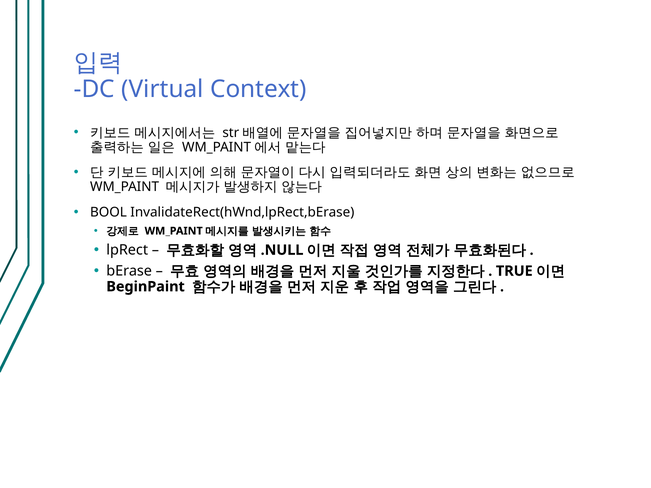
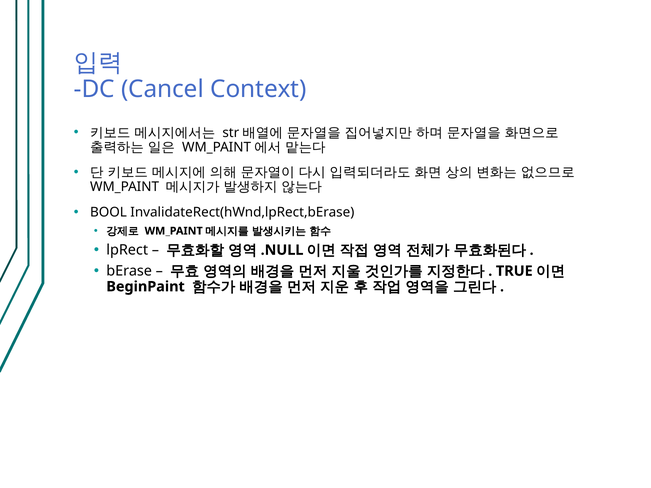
Virtual: Virtual -> Cancel
